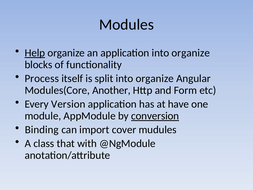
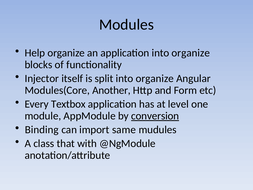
Help underline: present -> none
Process: Process -> Injector
Version: Version -> Textbox
have: have -> level
cover: cover -> same
